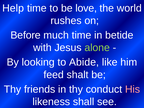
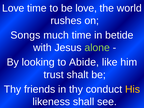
Help at (13, 8): Help -> Love
Before: Before -> Songs
feed: feed -> trust
His colour: pink -> yellow
